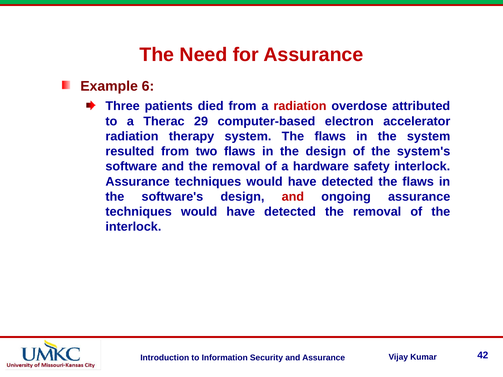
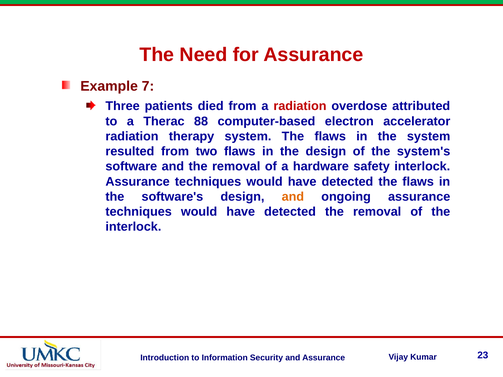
6: 6 -> 7
29: 29 -> 88
and at (293, 197) colour: red -> orange
42: 42 -> 23
